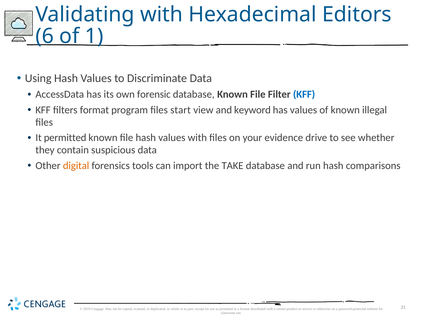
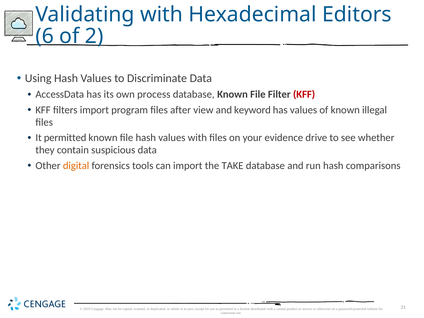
1: 1 -> 2
forensic: forensic -> process
KFF at (304, 94) colour: blue -> red
filters format: format -> import
start: start -> after
